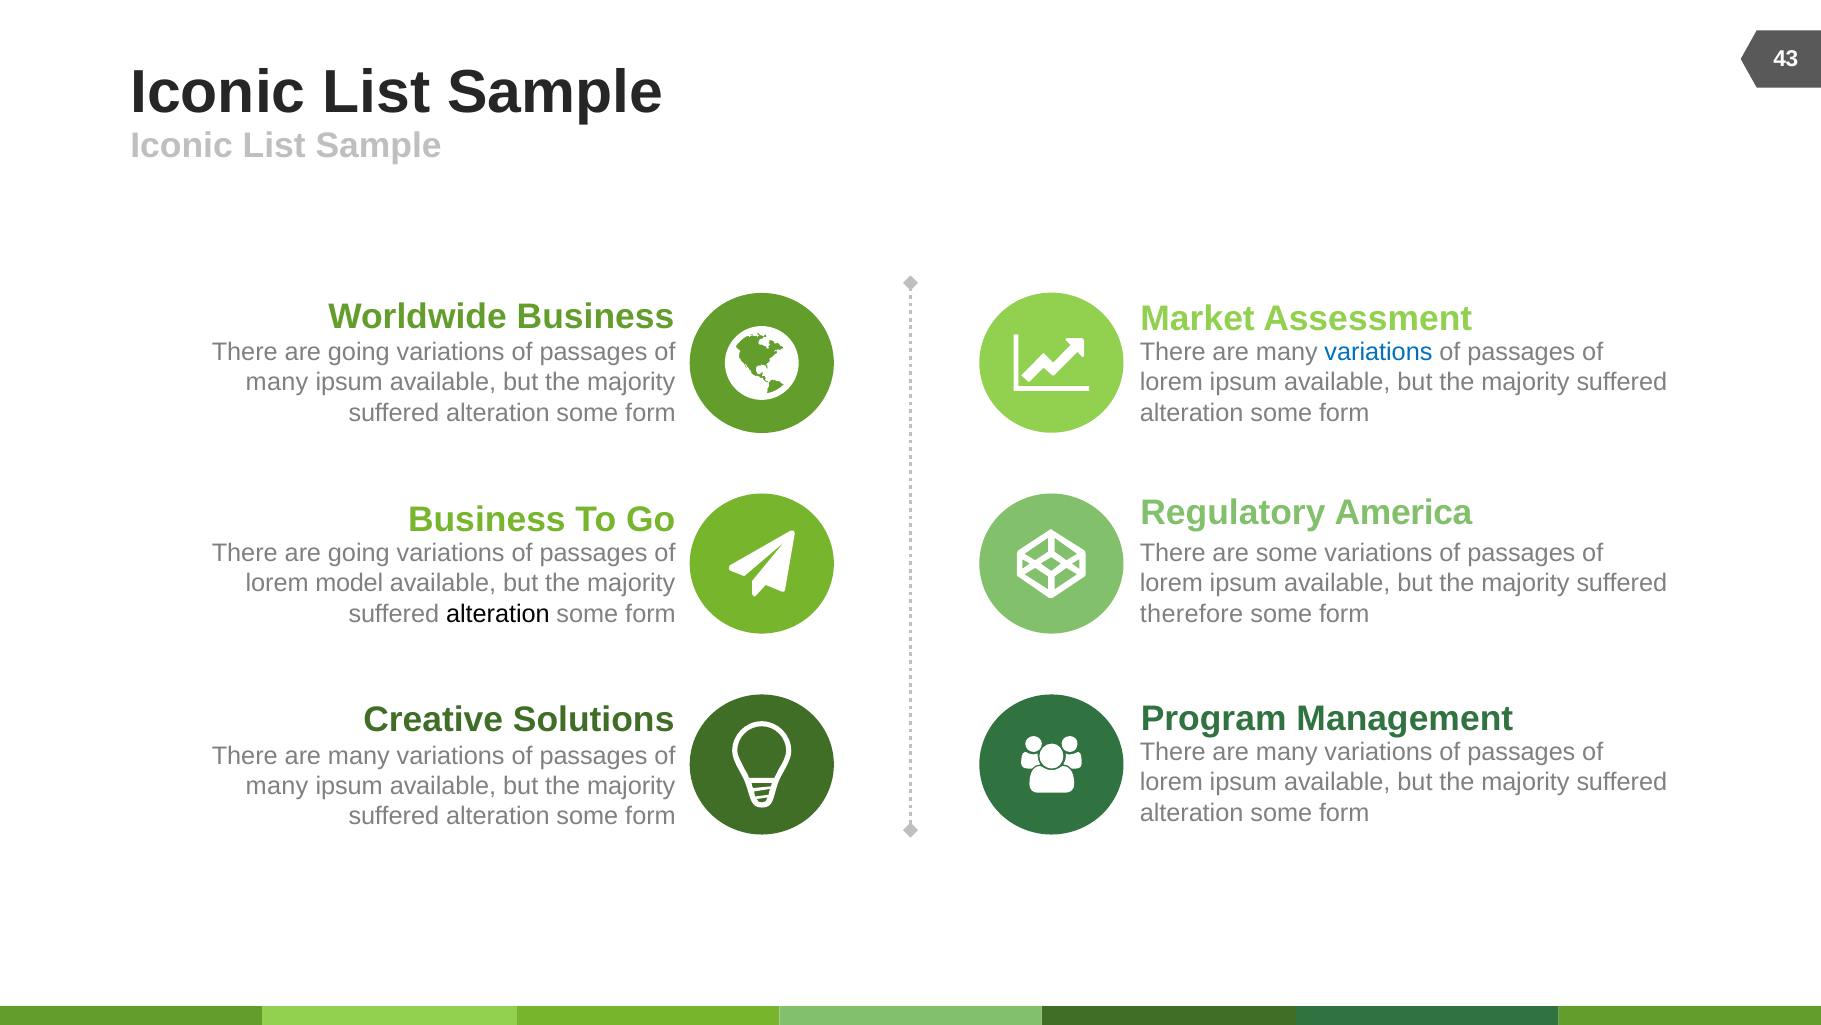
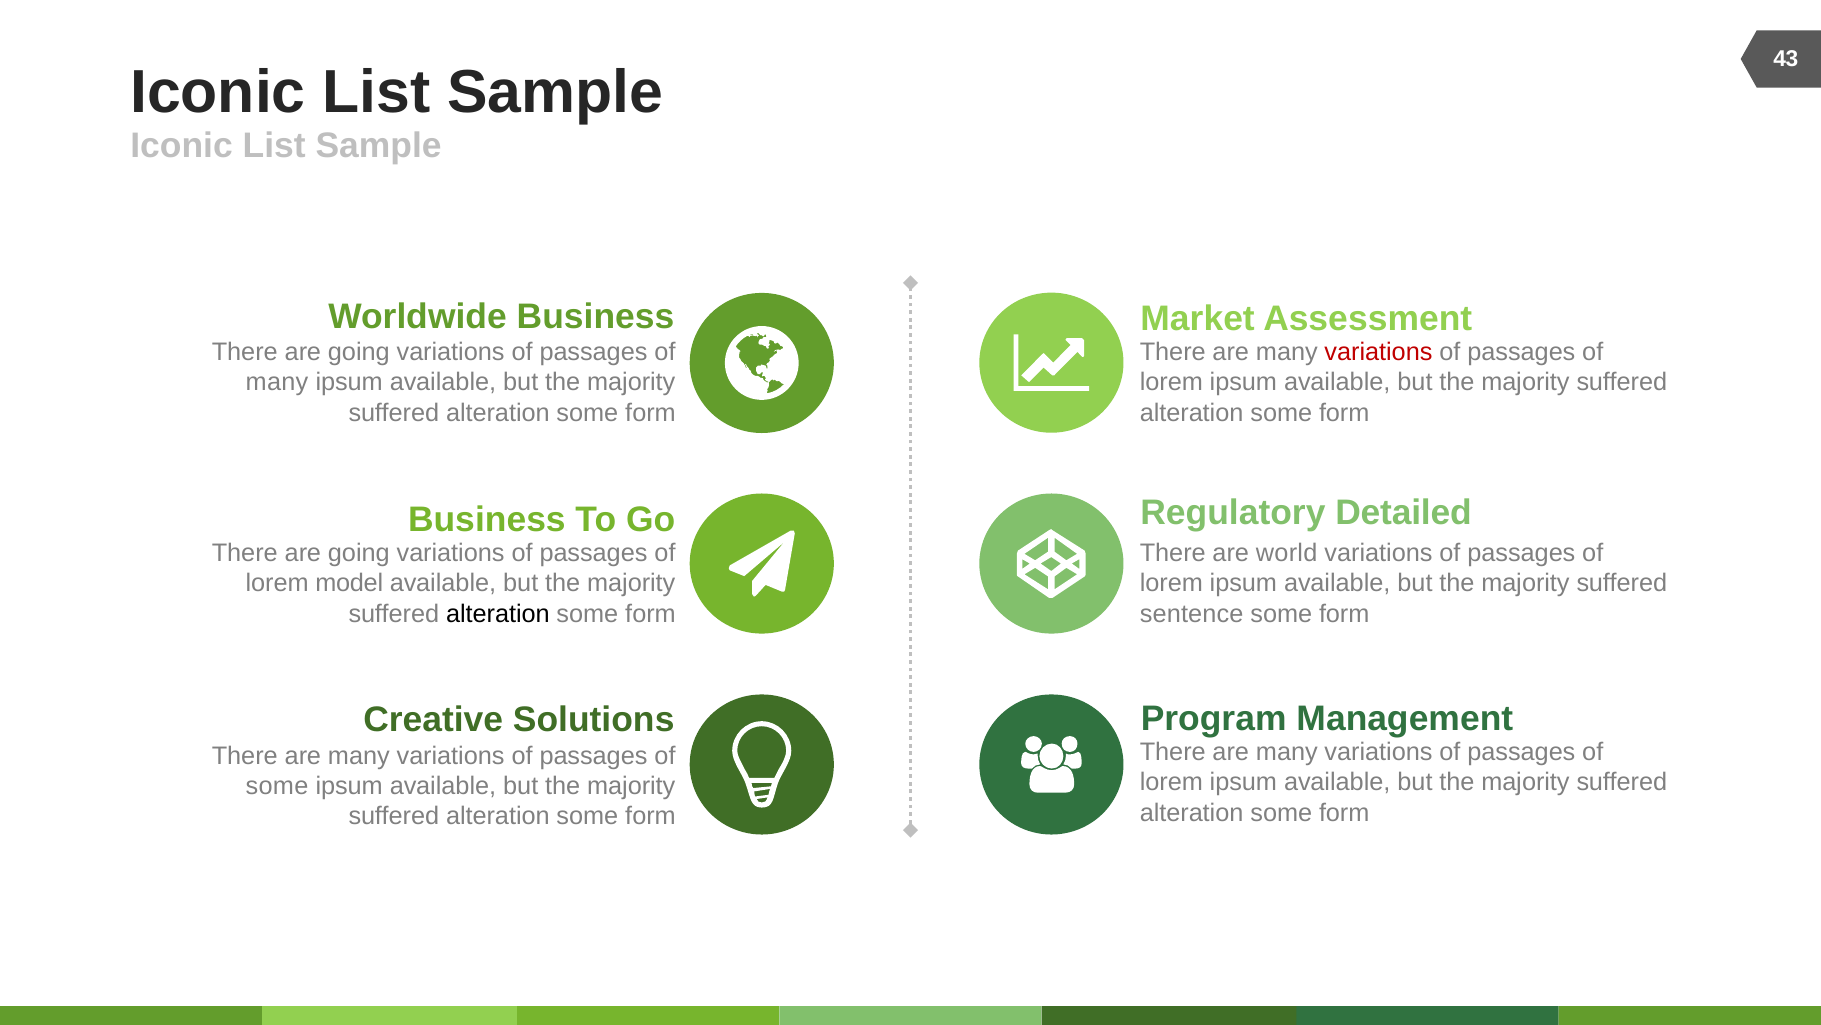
variations at (1378, 352) colour: blue -> red
America: America -> Detailed
are some: some -> world
therefore: therefore -> sentence
many at (277, 786): many -> some
